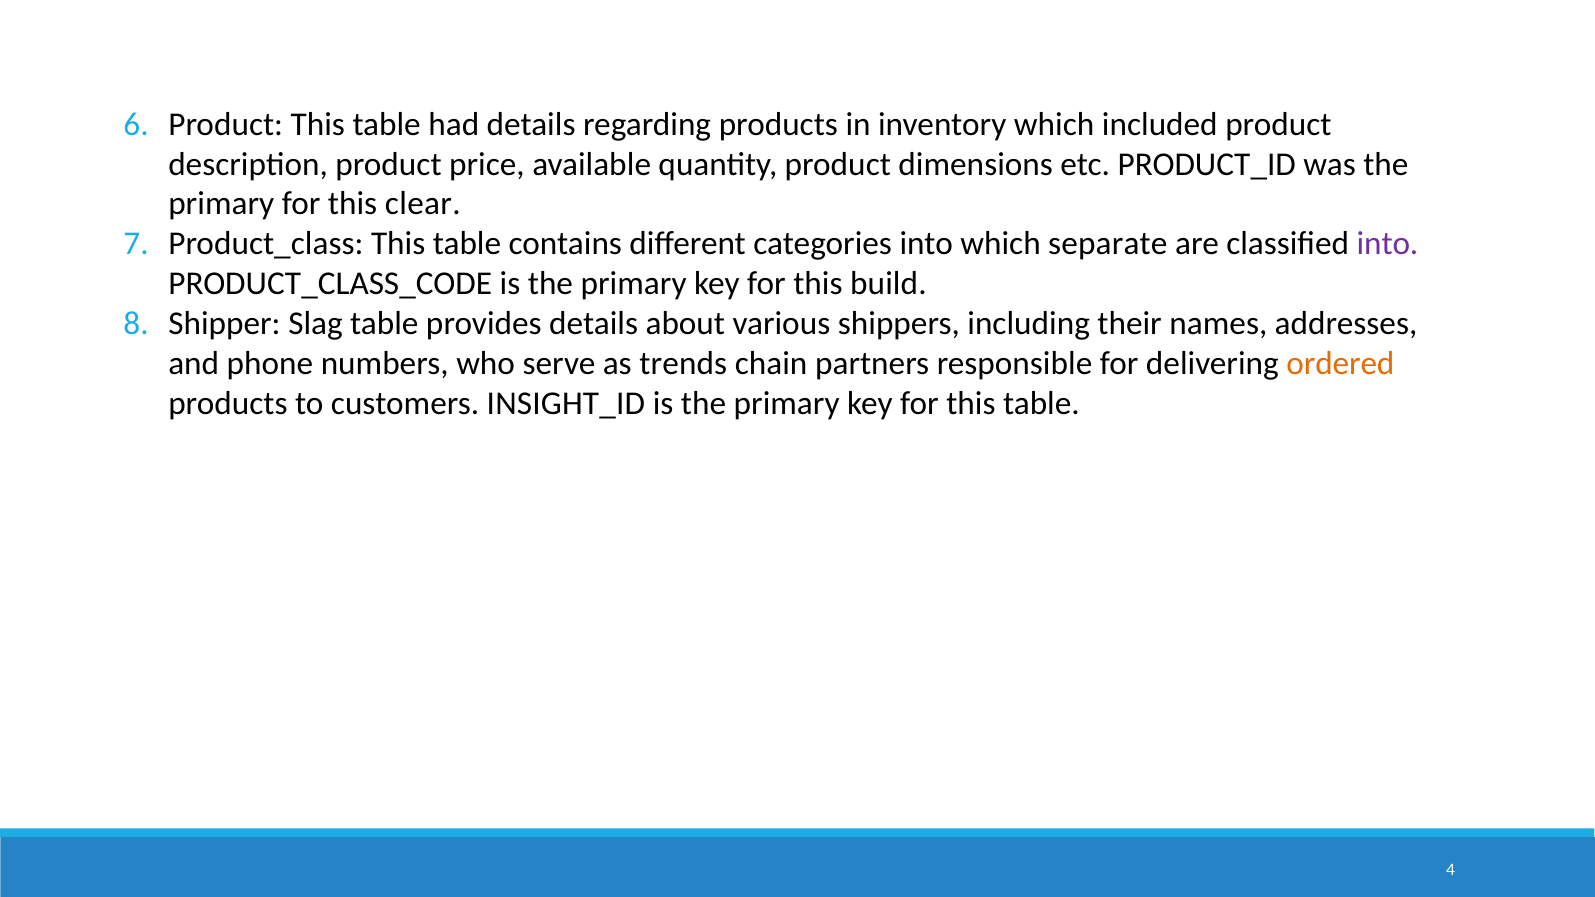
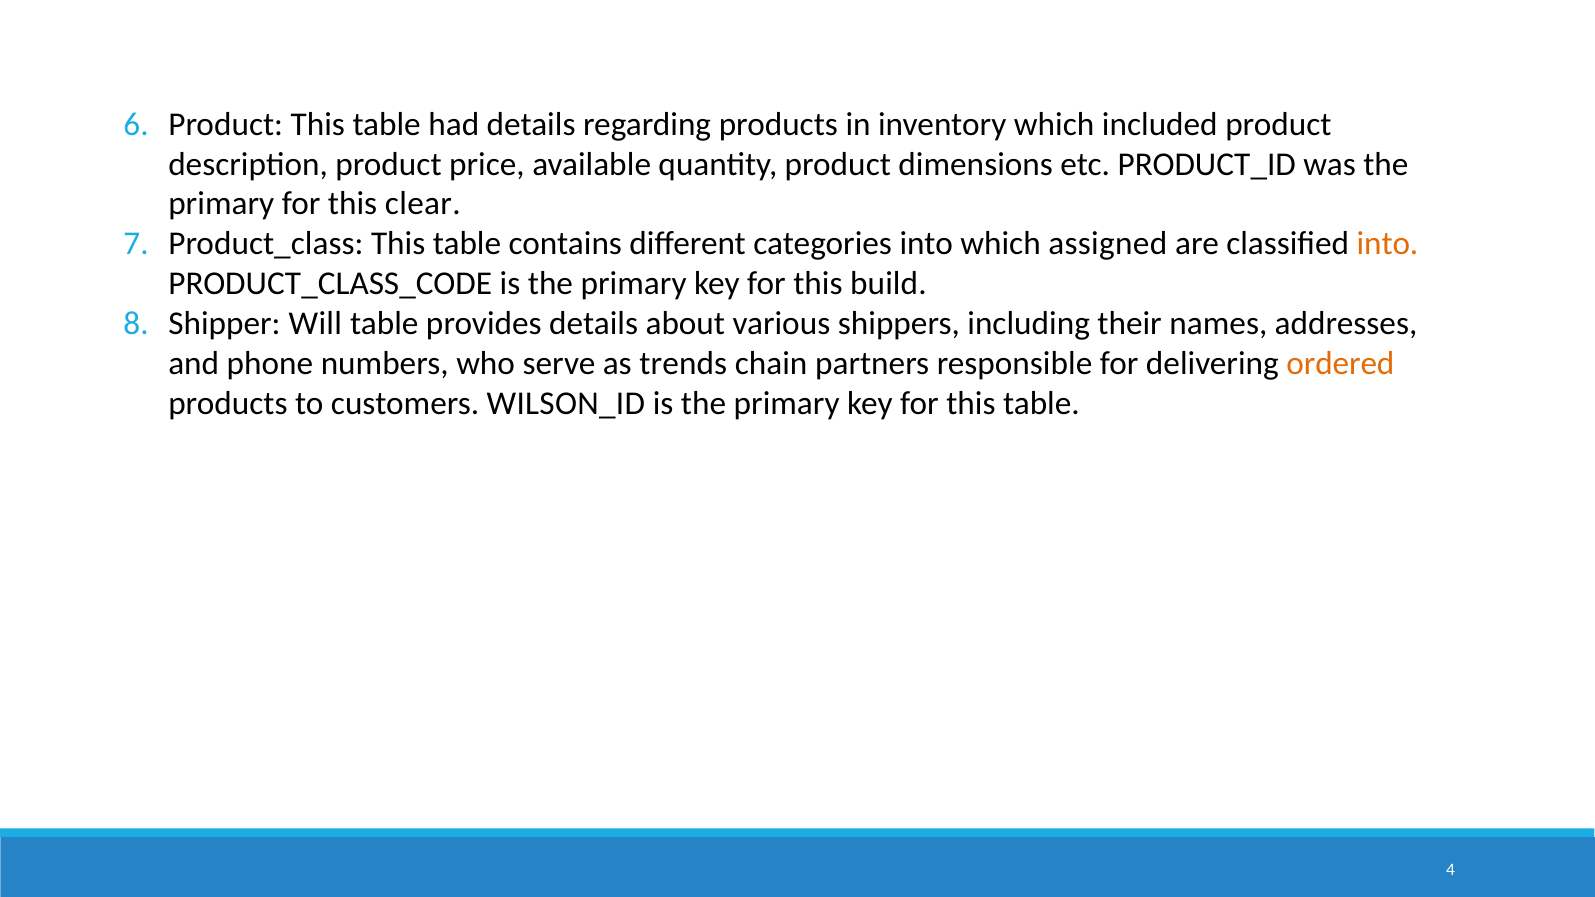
separate: separate -> assigned
into at (1387, 244) colour: purple -> orange
Slag: Slag -> Will
INSIGHT_ID: INSIGHT_ID -> WILSON_ID
